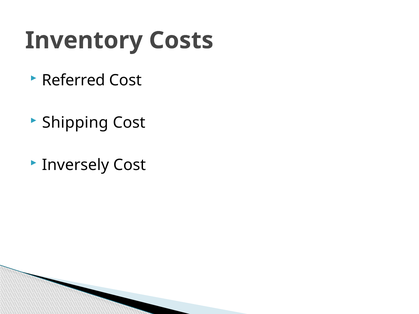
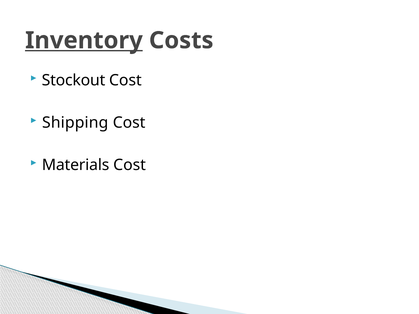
Inventory underline: none -> present
Referred: Referred -> Stockout
Inversely: Inversely -> Materials
